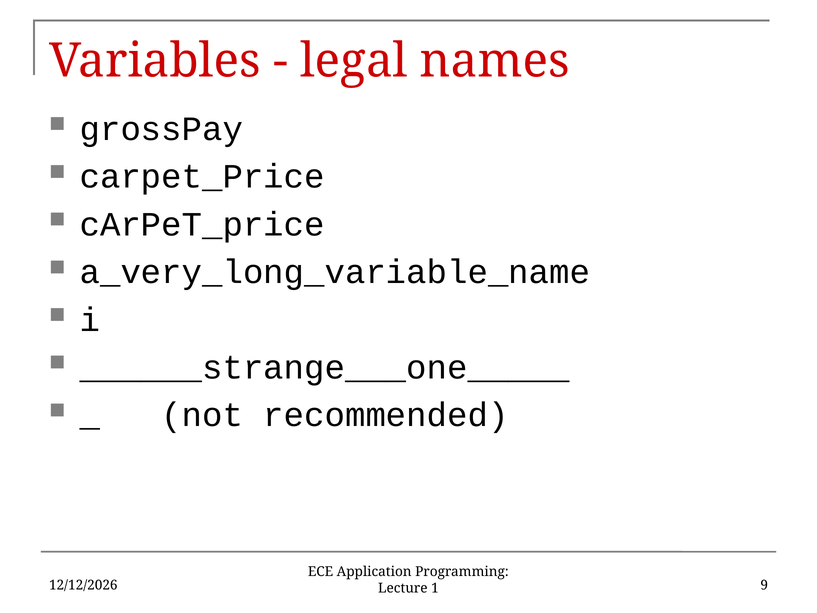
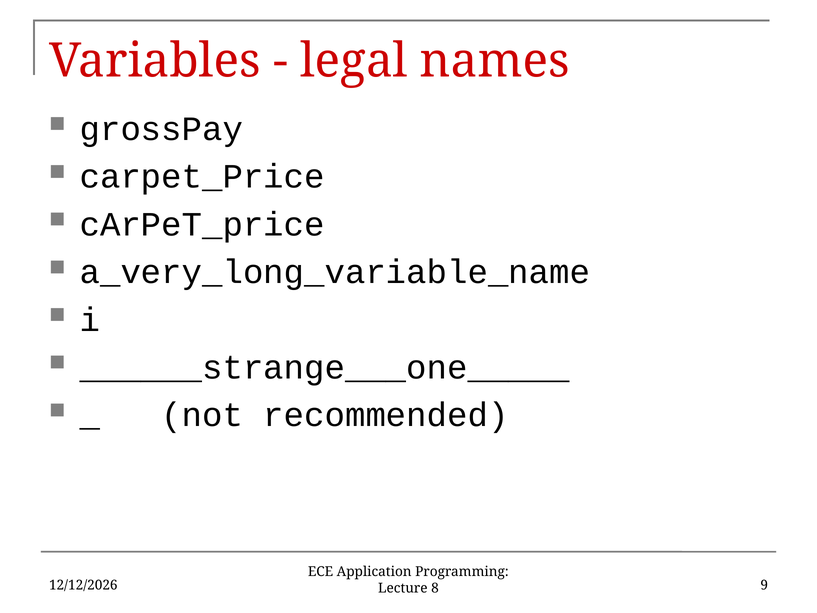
1: 1 -> 8
